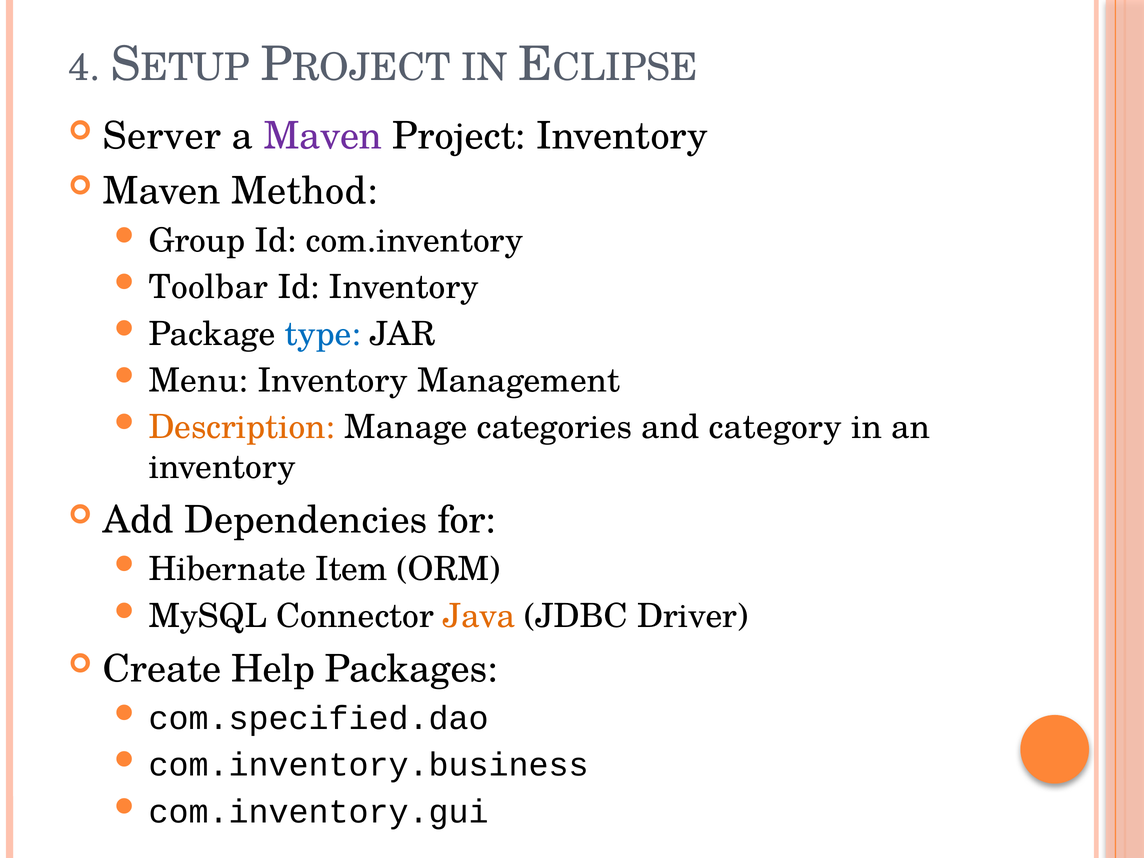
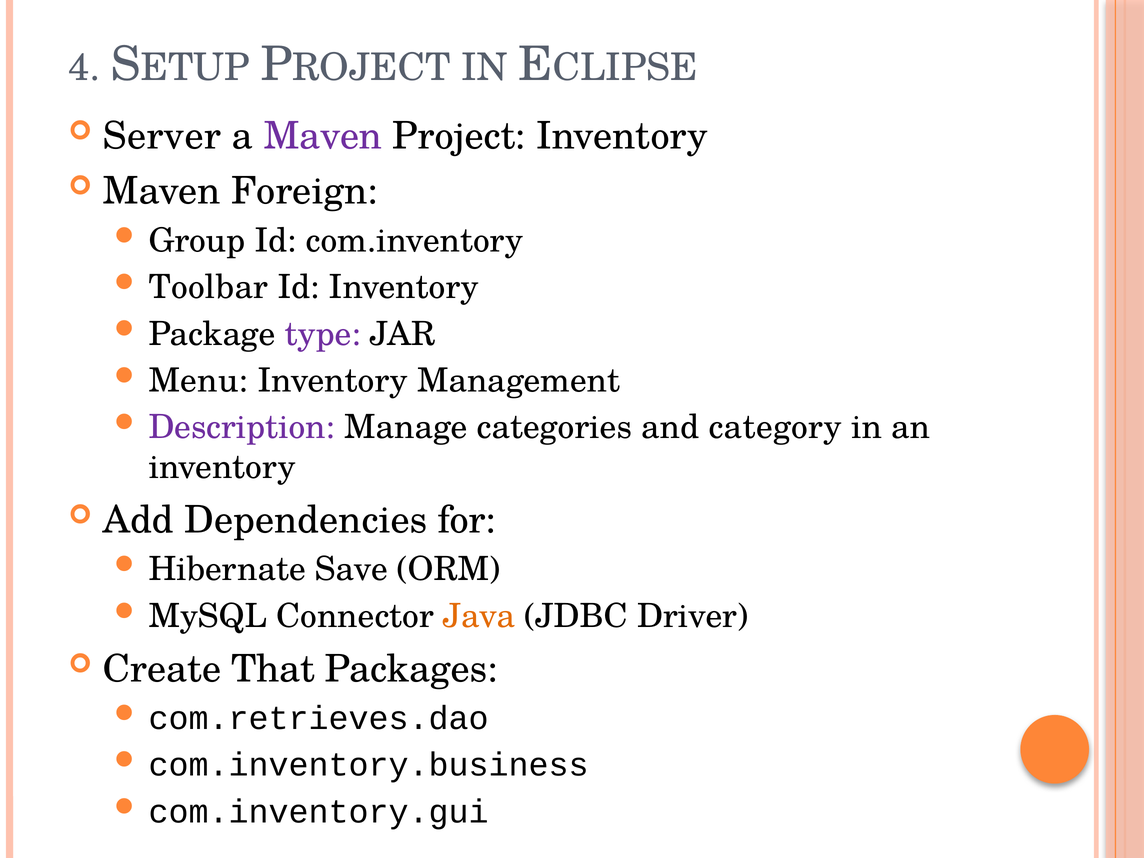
Method: Method -> Foreign
type colour: blue -> purple
Description colour: orange -> purple
Item: Item -> Save
Help: Help -> That
com.specified.dao: com.specified.dao -> com.retrieves.dao
